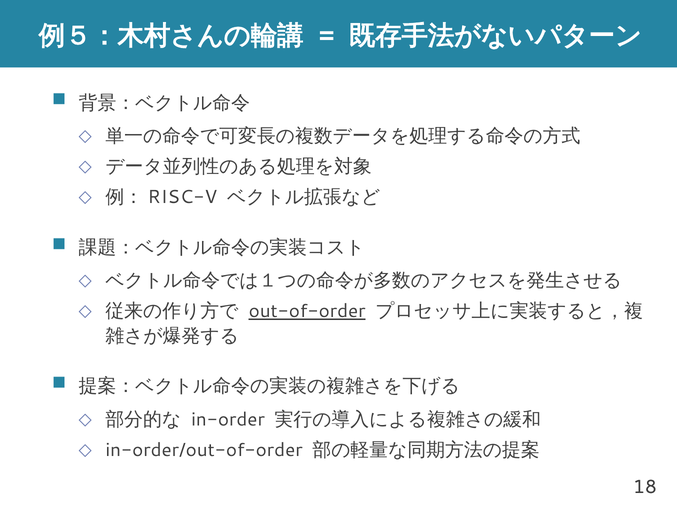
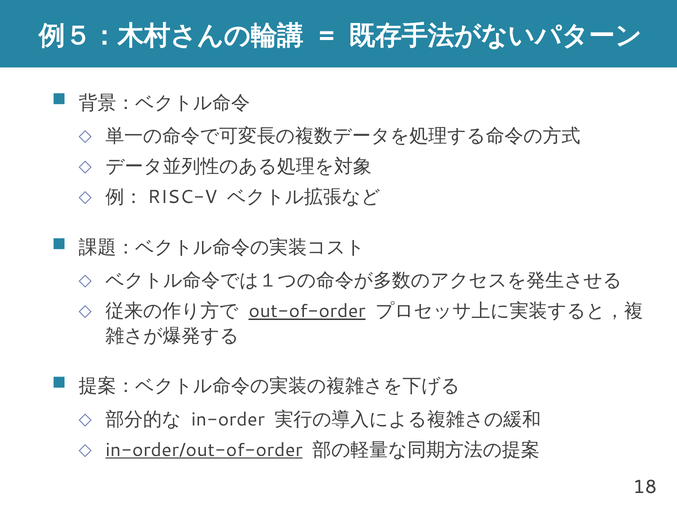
in-order/out-of-order underline: none -> present
